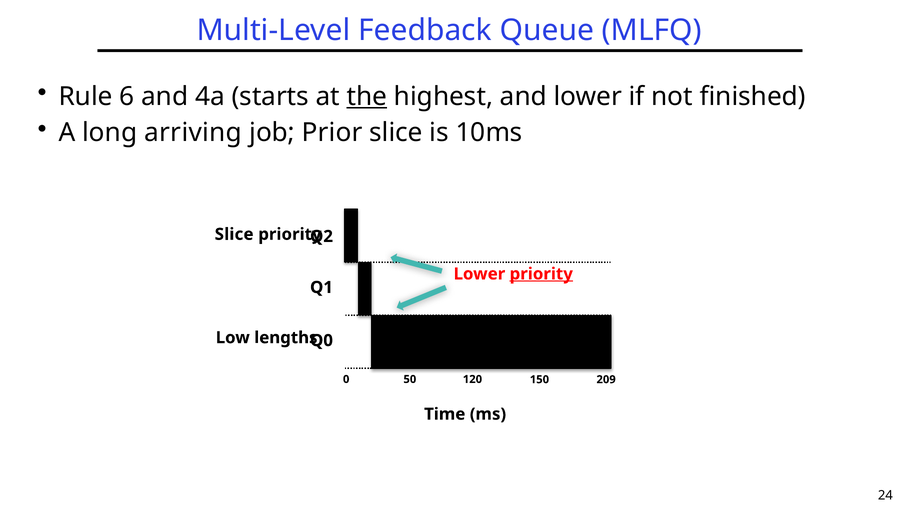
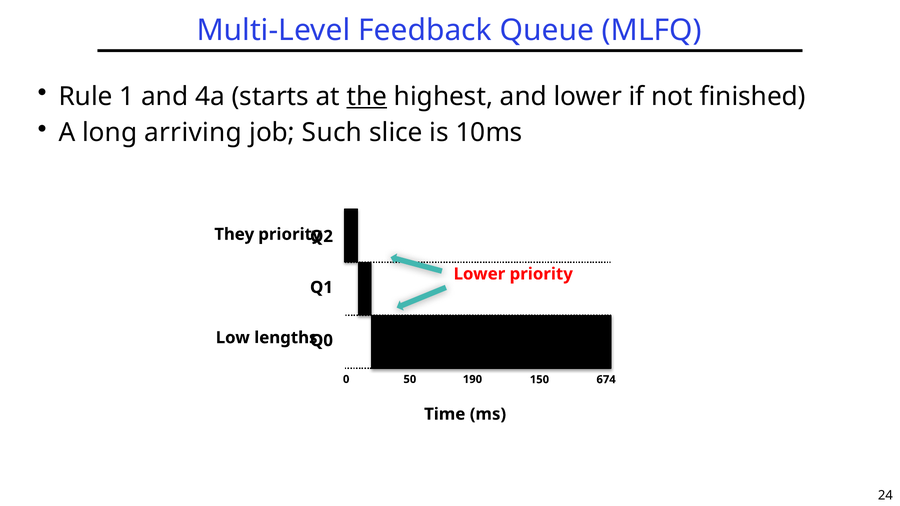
6: 6 -> 1
Prior: Prior -> Such
Slice at (234, 234): Slice -> They
priority at (541, 274) underline: present -> none
120: 120 -> 190
209: 209 -> 674
